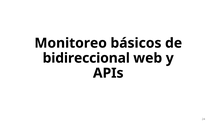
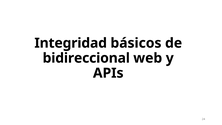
Monitoreo: Monitoreo -> Integridad
